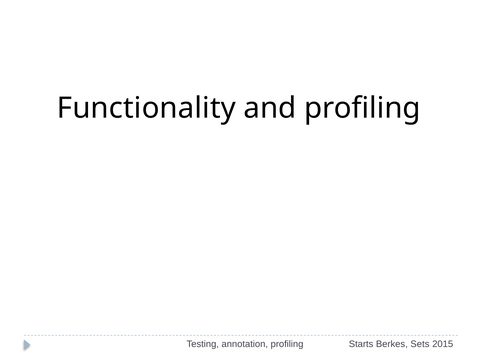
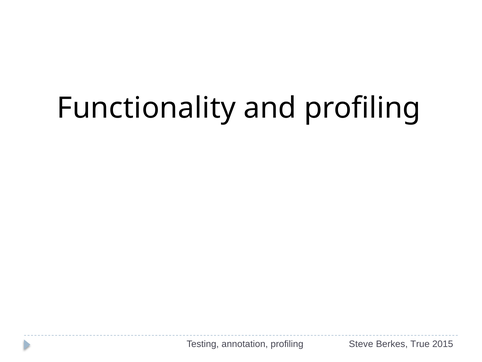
Starts: Starts -> Steve
Sets: Sets -> True
